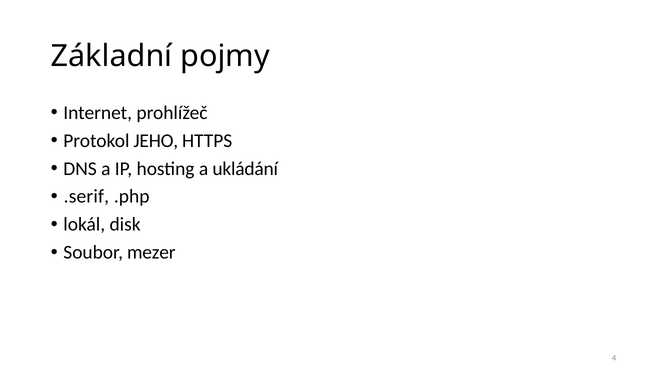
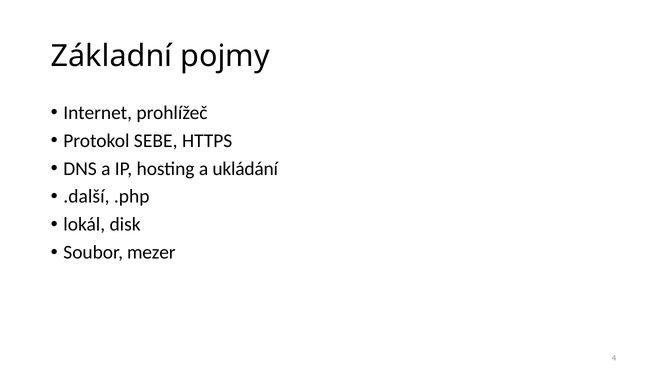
JEHO: JEHO -> SEBE
.serif: .serif -> .další
